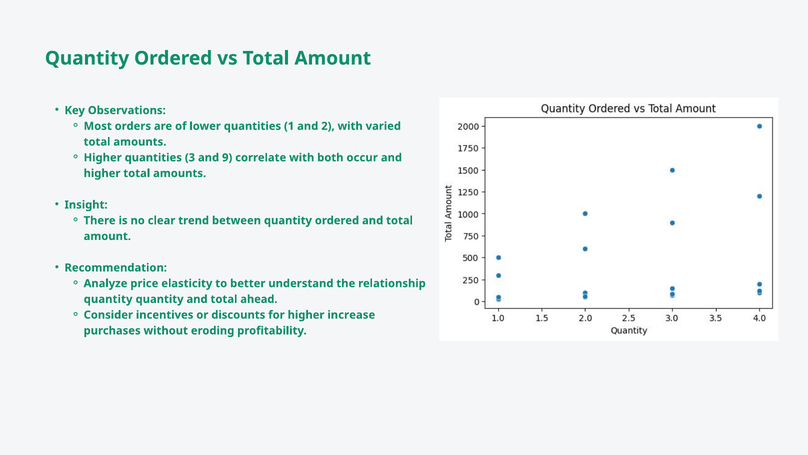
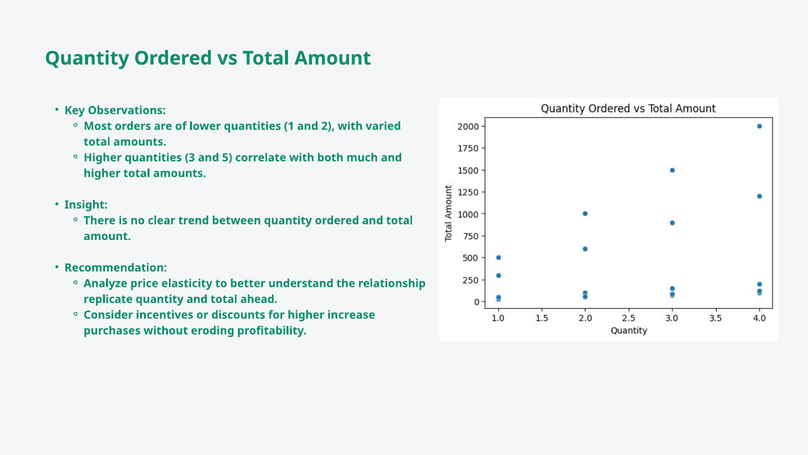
9: 9 -> 5
occur: occur -> much
quantity at (108, 299): quantity -> replicate
